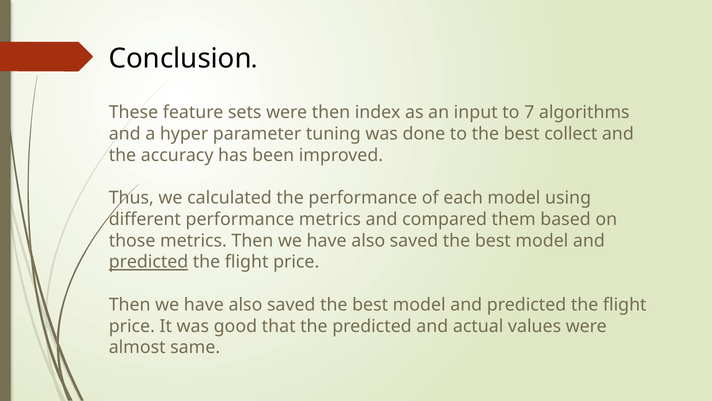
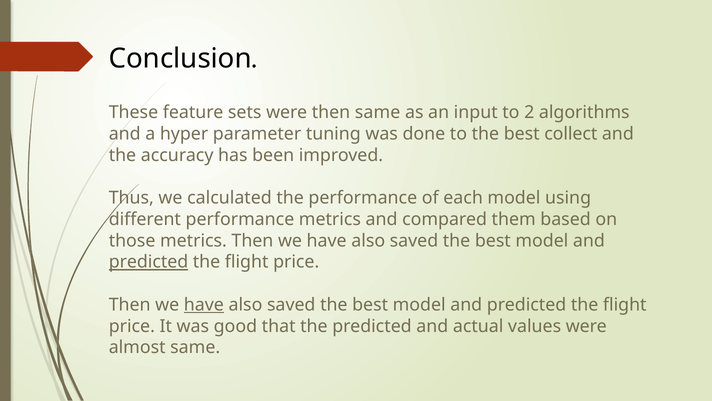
then index: index -> same
7: 7 -> 2
have at (204, 304) underline: none -> present
